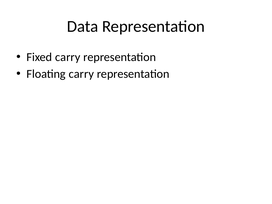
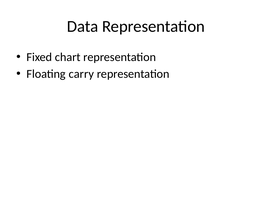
Fixed carry: carry -> chart
